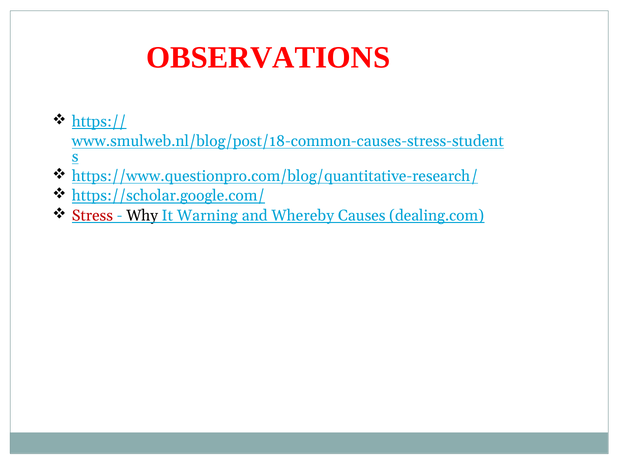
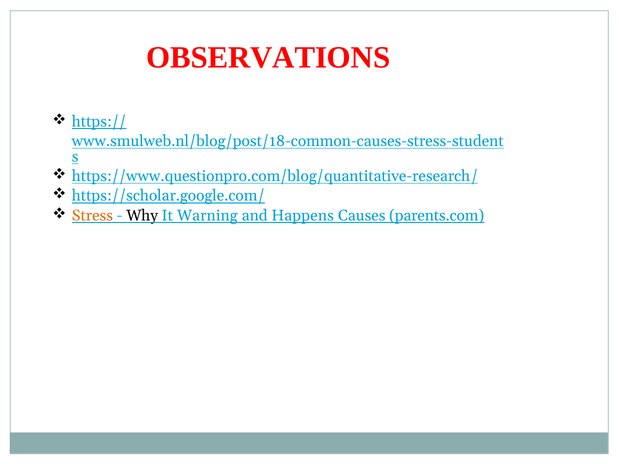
Stress colour: red -> orange
Whereby: Whereby -> Happens
dealing.com: dealing.com -> parents.com
